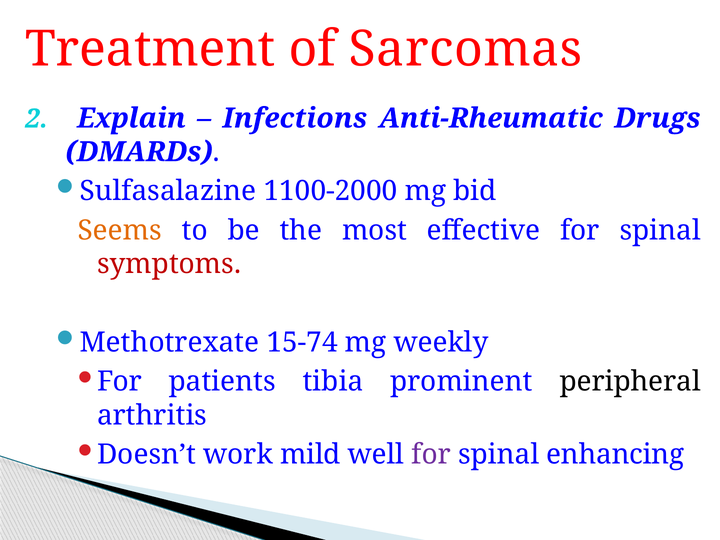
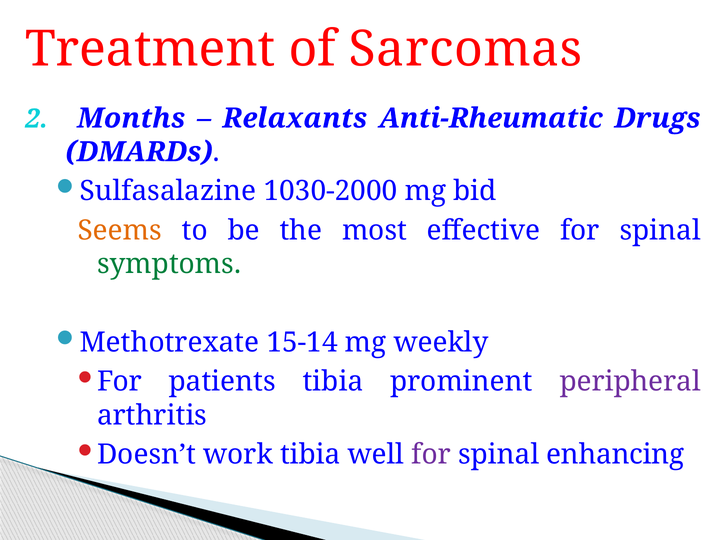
Explain: Explain -> Months
Infections: Infections -> Relaxants
1100-2000: 1100-2000 -> 1030-2000
symptoms colour: red -> green
15-74: 15-74 -> 15-14
peripheral colour: black -> purple
work mild: mild -> tibia
